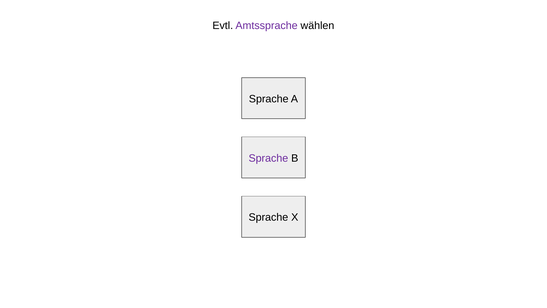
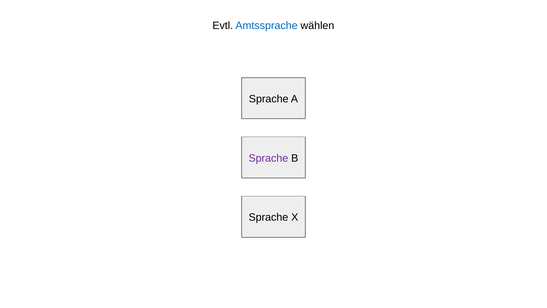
Amtssprache colour: purple -> blue
